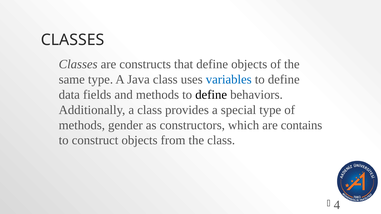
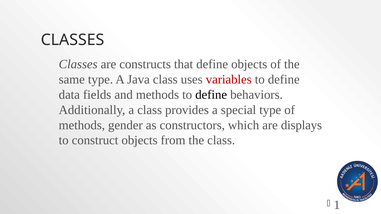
variables colour: blue -> red
contains: contains -> displays
4: 4 -> 1
